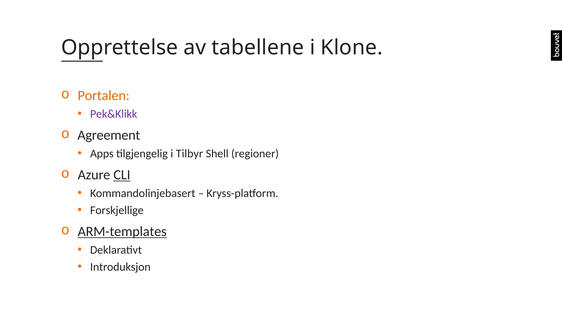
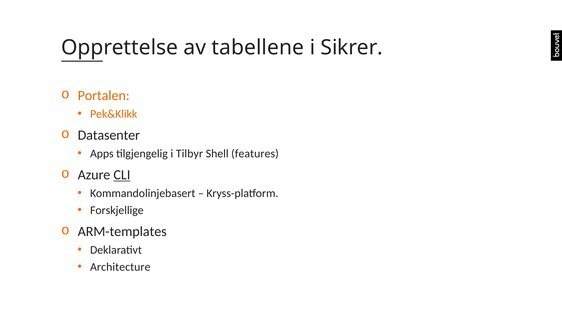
Klone: Klone -> Sikrer
Pek&Klikk colour: purple -> orange
Agreement: Agreement -> Datasenter
regioner: regioner -> features
ARM-templates underline: present -> none
Introduksjon: Introduksjon -> Architecture
